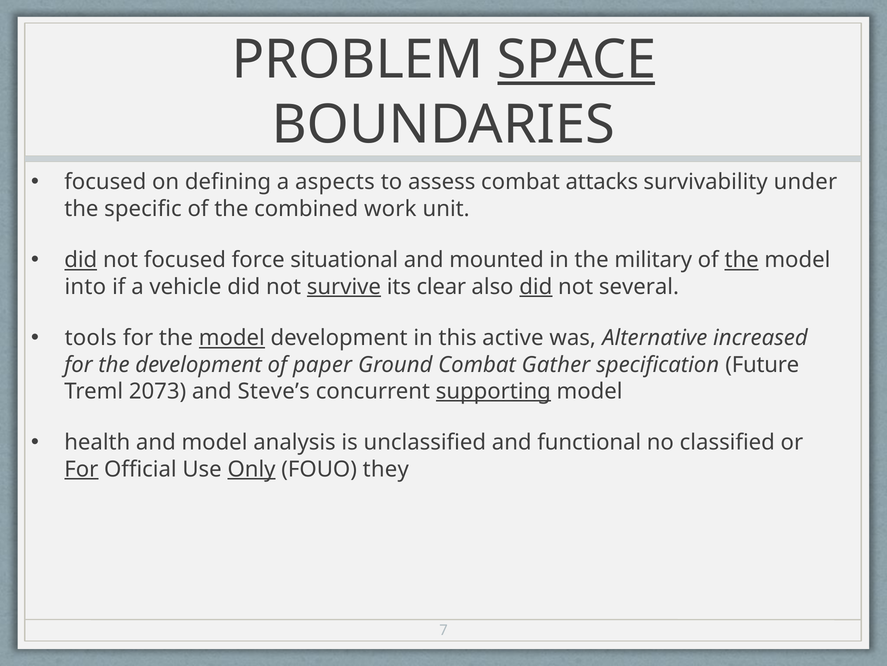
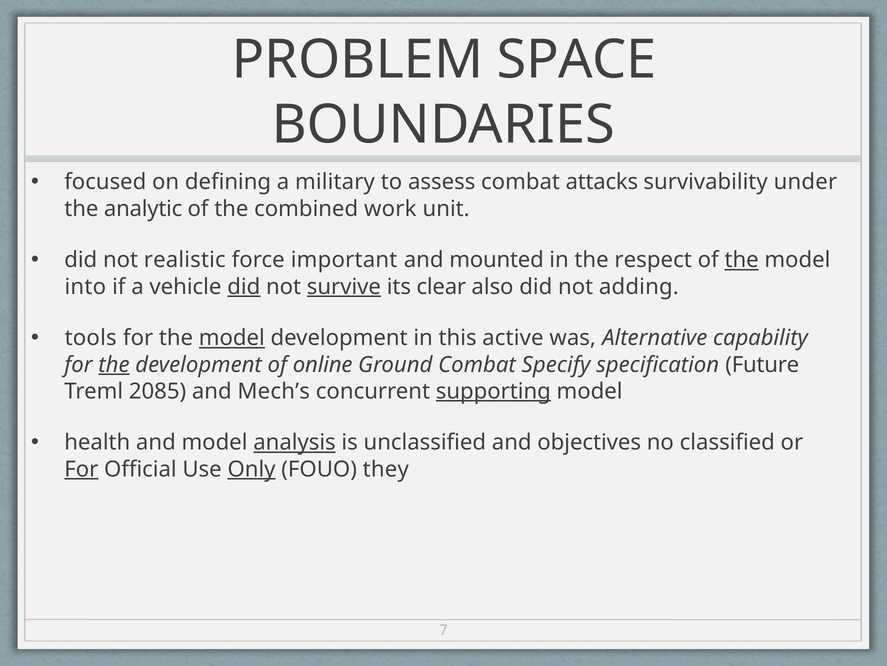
SPACE underline: present -> none
aspects: aspects -> military
specific: specific -> analytic
did at (81, 260) underline: present -> none
not focused: focused -> realistic
situational: situational -> important
military: military -> respect
did at (244, 286) underline: none -> present
did at (536, 286) underline: present -> none
several: several -> adding
increased: increased -> capability
the at (114, 364) underline: none -> present
paper: paper -> online
Gather: Gather -> Specify
2073: 2073 -> 2085
Steve’s: Steve’s -> Mech’s
analysis underline: none -> present
functional: functional -> objectives
